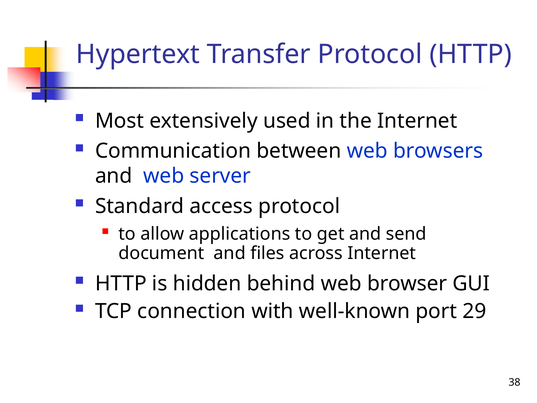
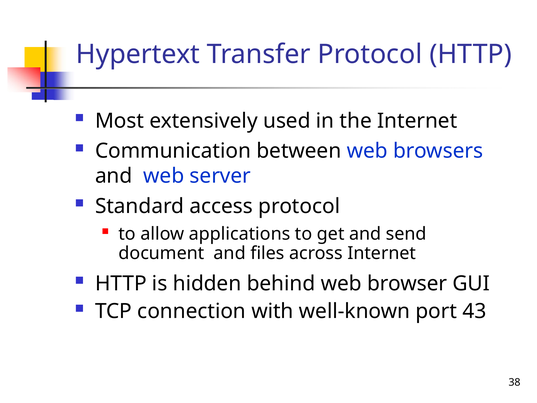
29: 29 -> 43
